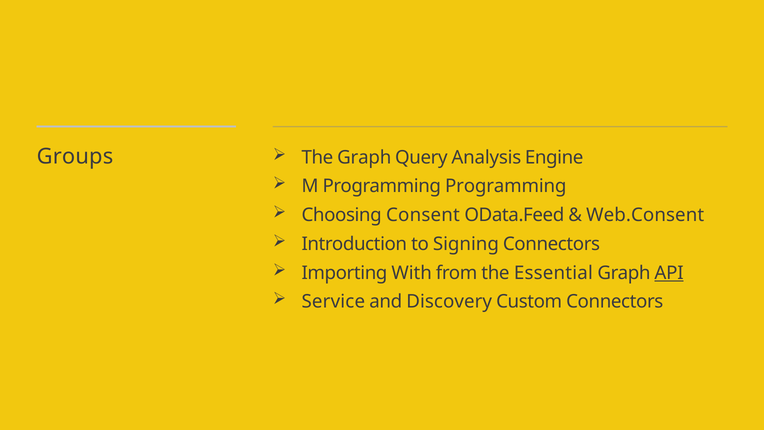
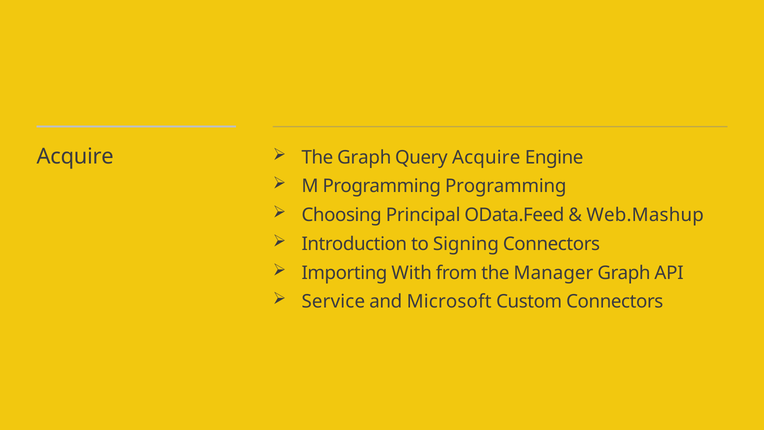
Groups at (75, 156): Groups -> Acquire
Query Analysis: Analysis -> Acquire
Consent: Consent -> Principal
Web.Consent: Web.Consent -> Web.Mashup
Essential: Essential -> Manager
API underline: present -> none
Discovery: Discovery -> Microsoft
